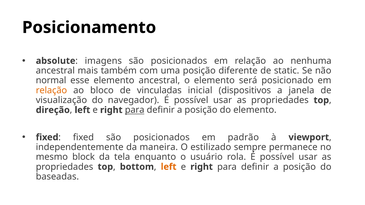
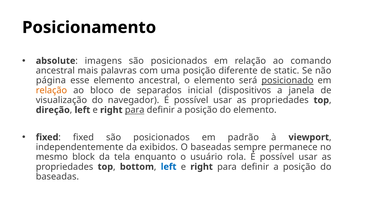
nenhuma: nenhuma -> comando
também: também -> palavras
normal: normal -> página
posicionado underline: none -> present
vinculadas: vinculadas -> separados
maneira: maneira -> exibidos
O estilizado: estilizado -> baseadas
left at (169, 167) colour: orange -> blue
